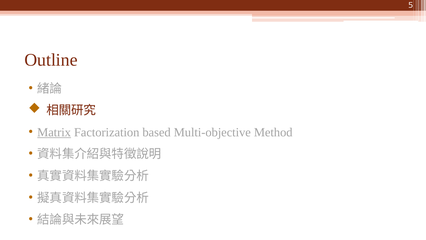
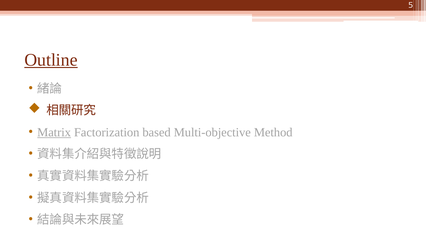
Outline underline: none -> present
